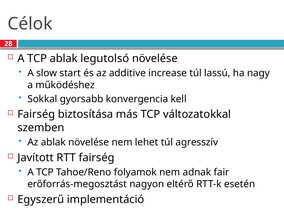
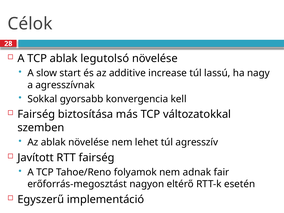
működéshez: működéshez -> agresszívnak
